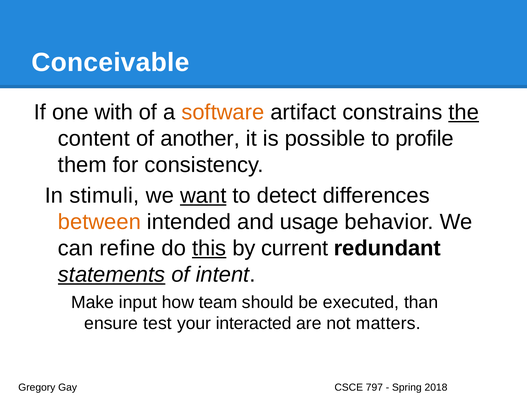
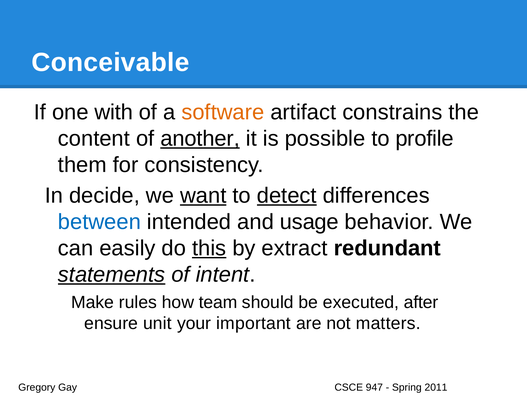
the underline: present -> none
another underline: none -> present
stimuli: stimuli -> decide
detect underline: none -> present
between colour: orange -> blue
refine: refine -> easily
current: current -> extract
input: input -> rules
than: than -> after
test: test -> unit
interacted: interacted -> important
797: 797 -> 947
2018: 2018 -> 2011
